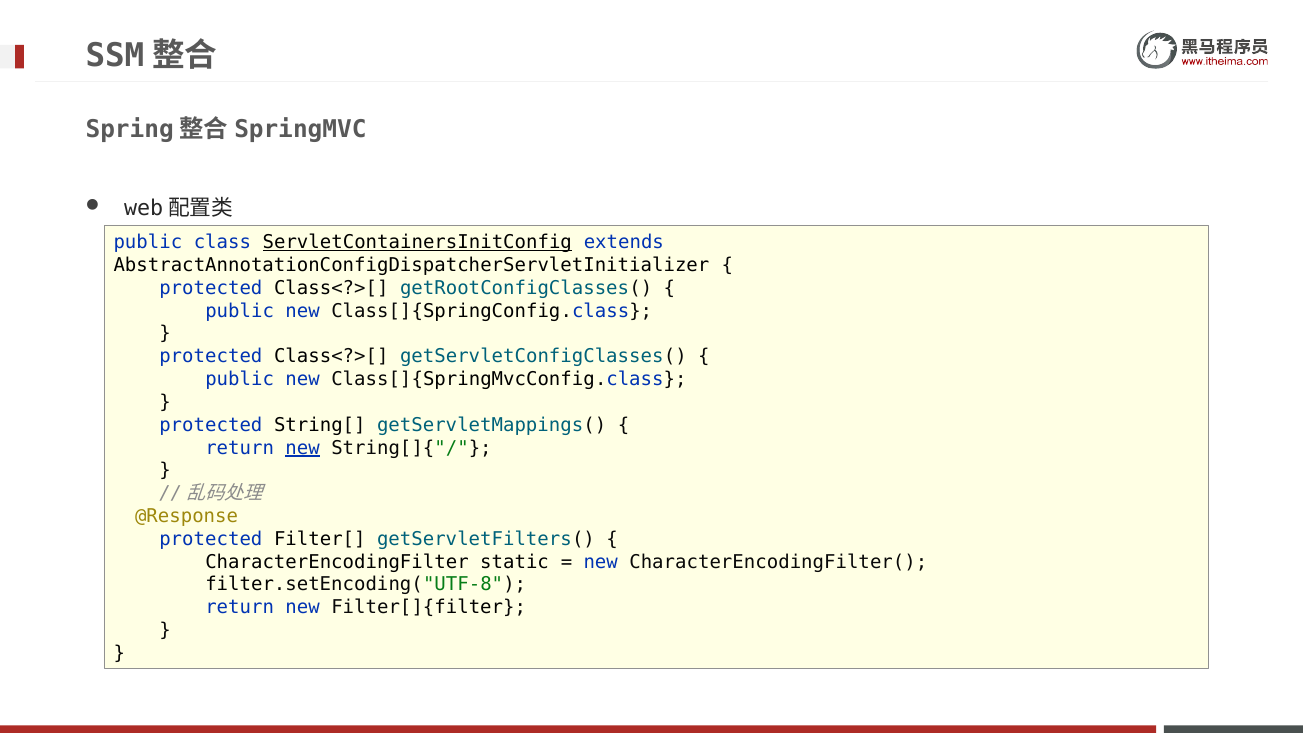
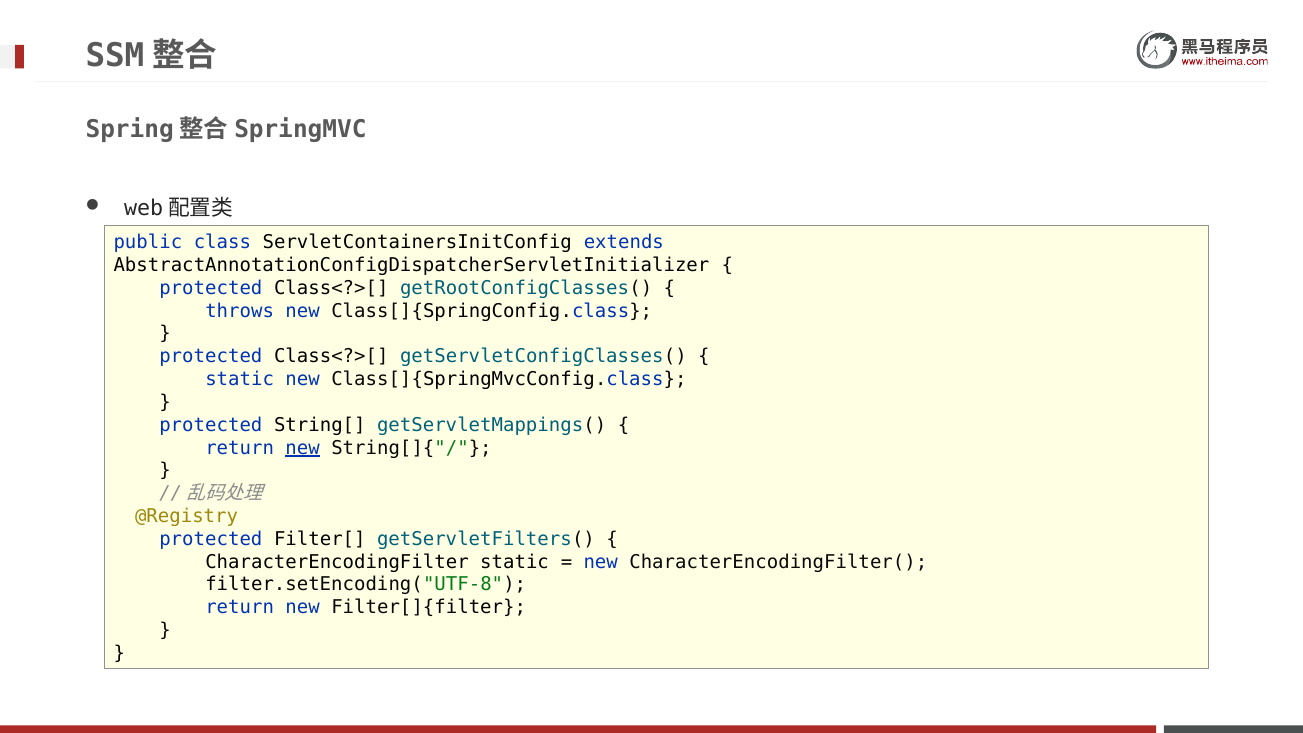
ServletContainersInitConfig underline: present -> none
public at (240, 311): public -> throws
public at (240, 379): public -> static
@Response: @Response -> @Registry
